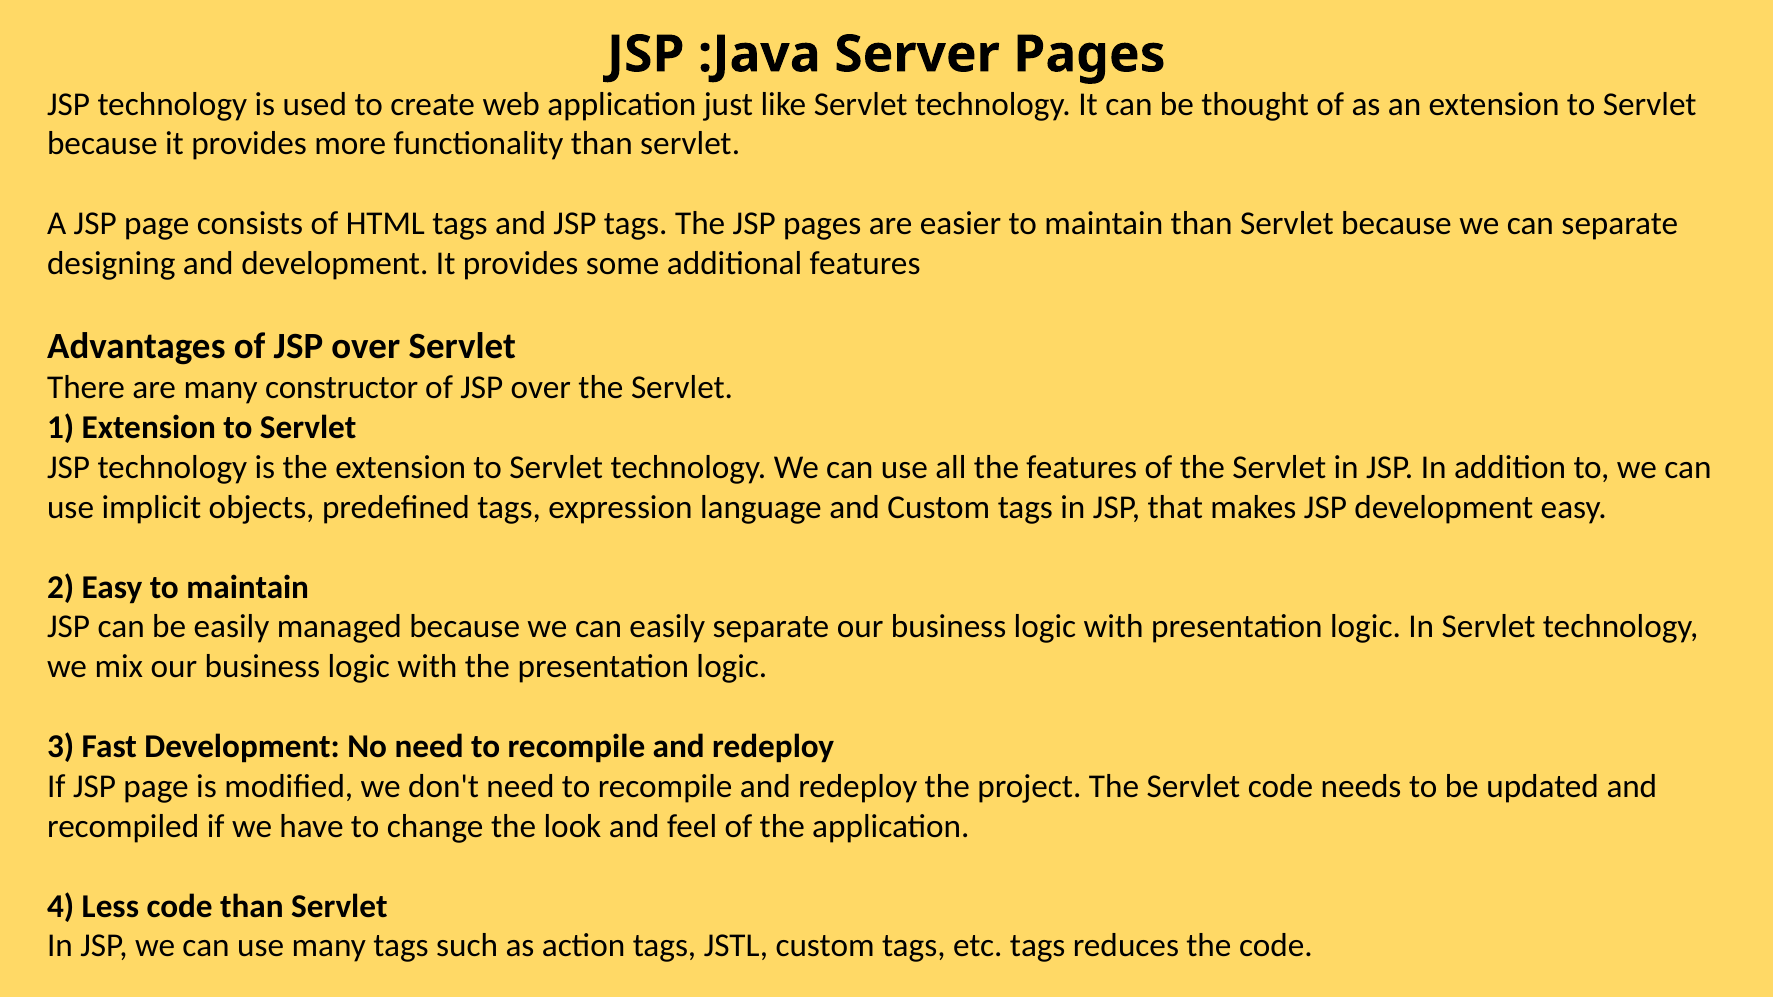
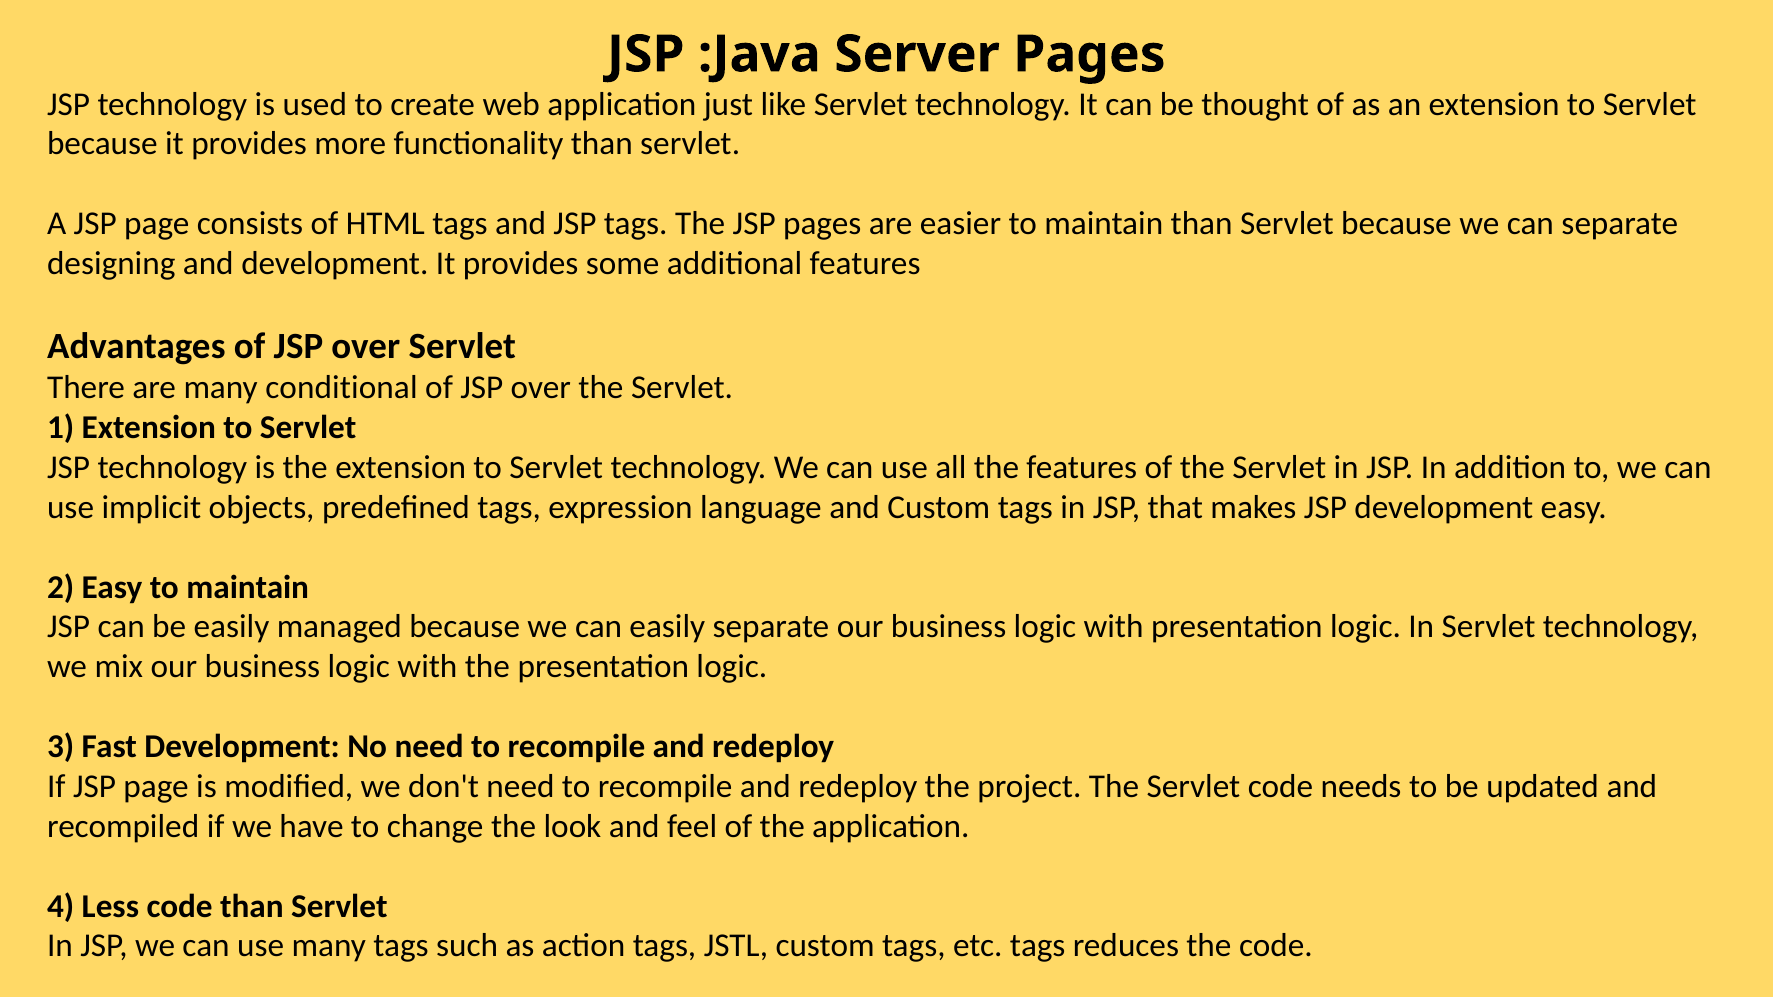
constructor: constructor -> conditional
